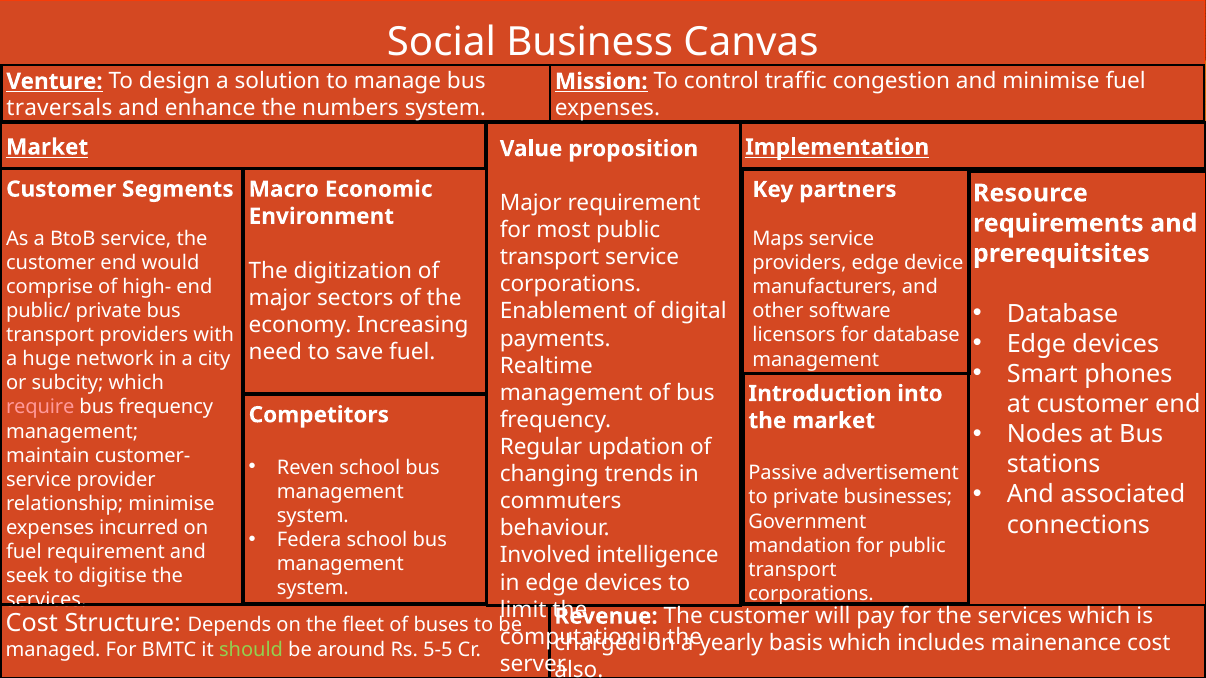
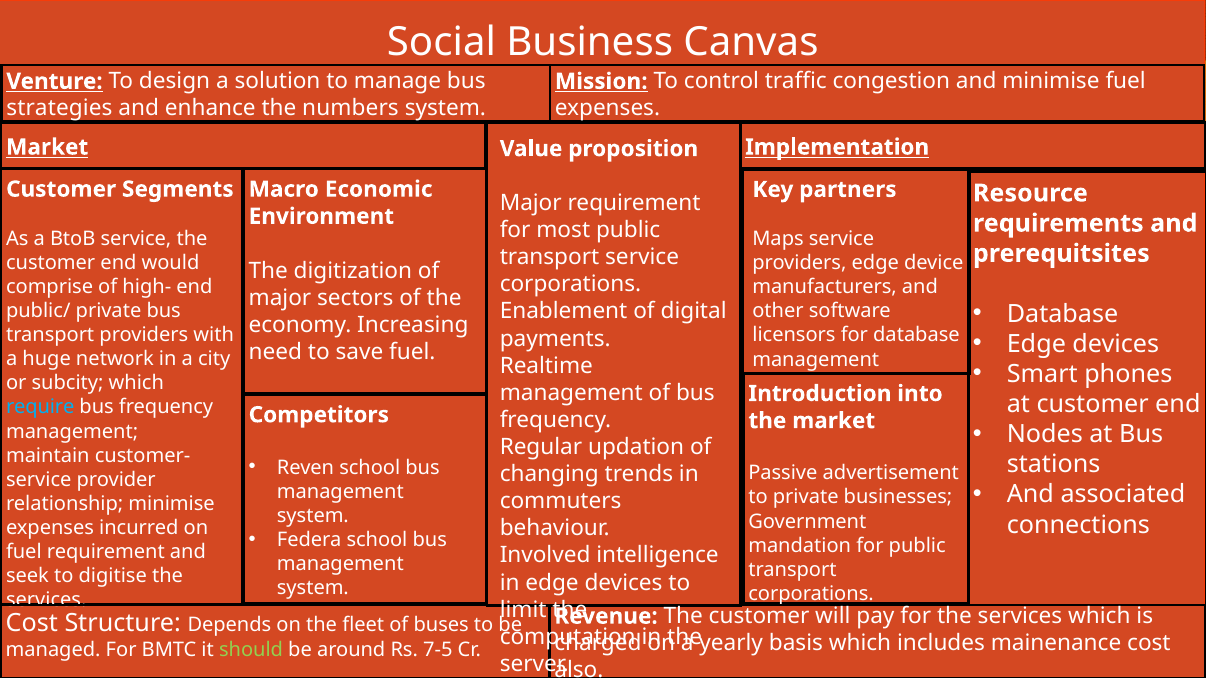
traversals: traversals -> strategies
require colour: pink -> light blue
5-5: 5-5 -> 7-5
